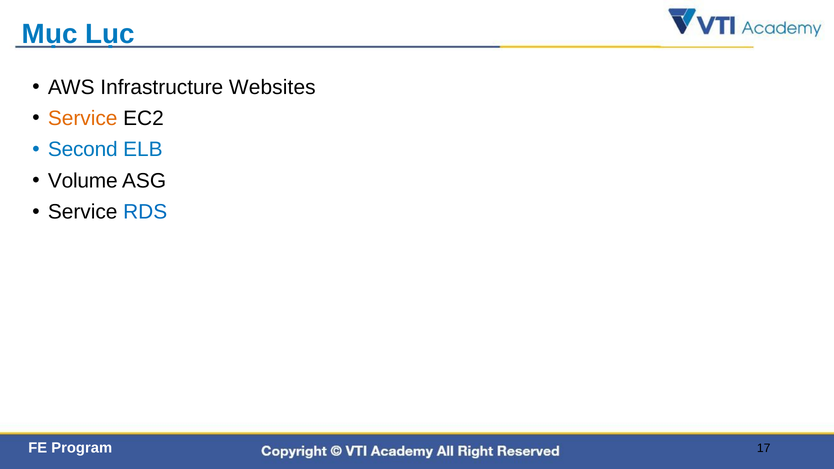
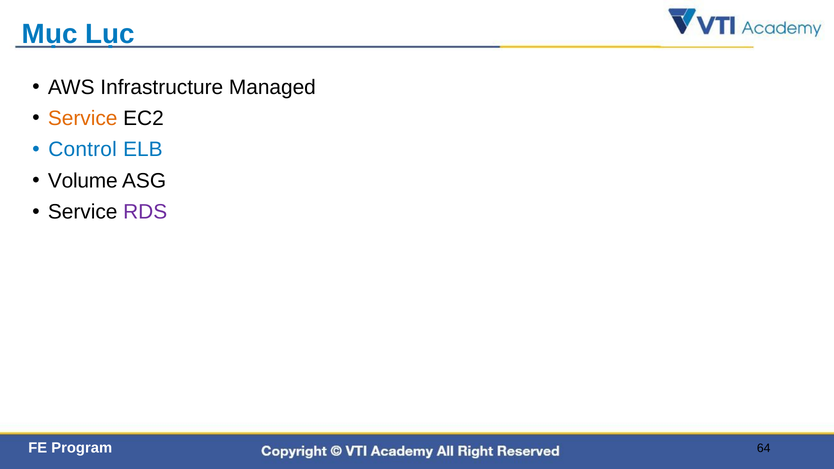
Websites: Websites -> Managed
Second: Second -> Control
RDS colour: blue -> purple
17: 17 -> 64
